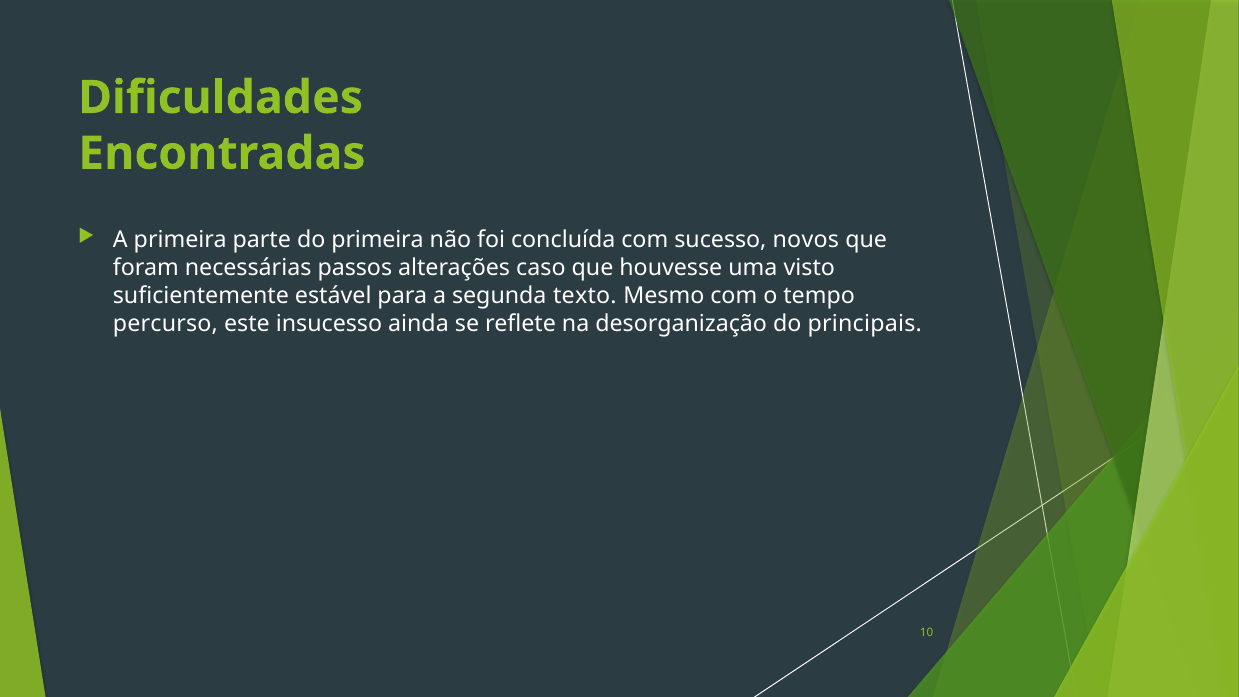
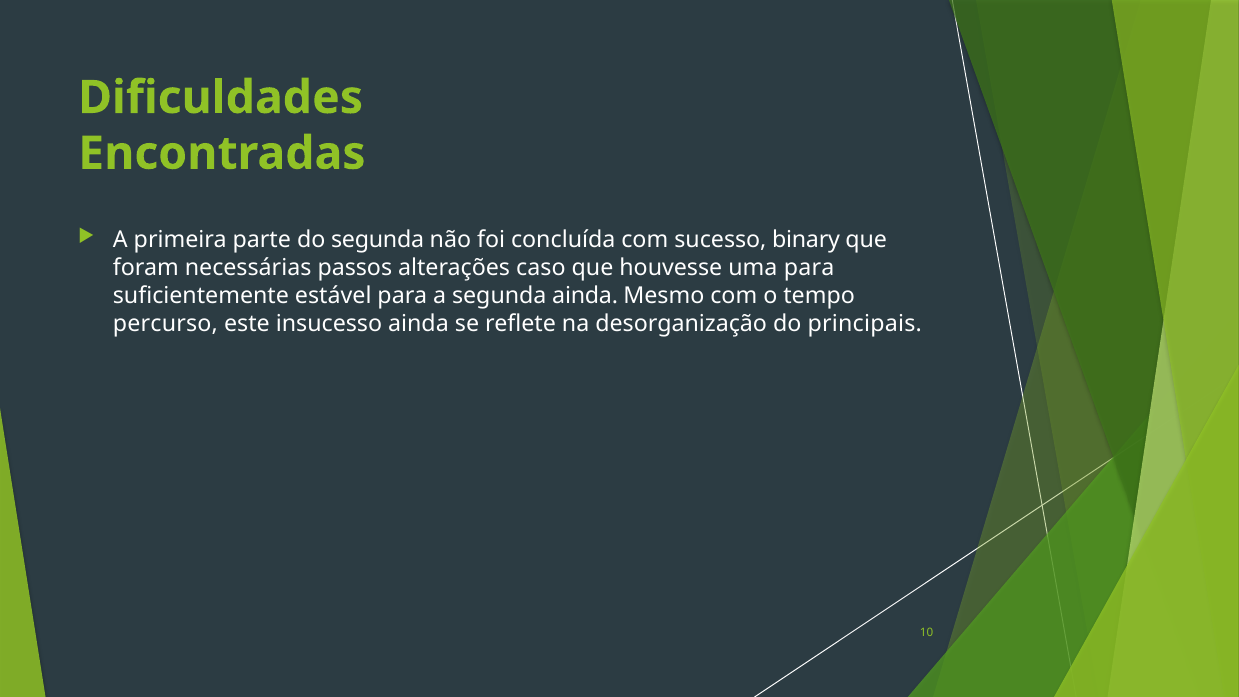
do primeira: primeira -> segunda
novos: novos -> binary
uma visto: visto -> para
segunda texto: texto -> ainda
